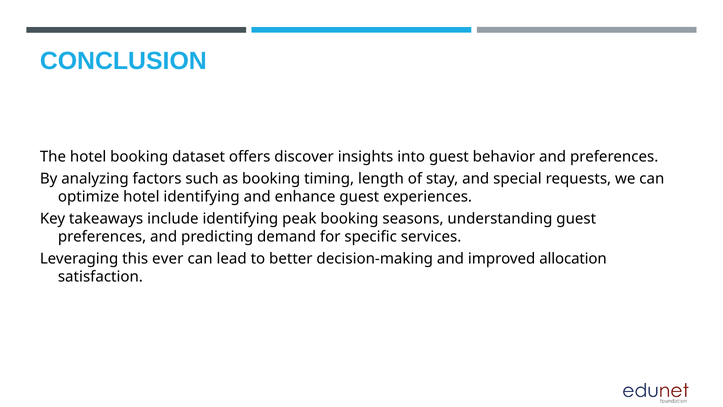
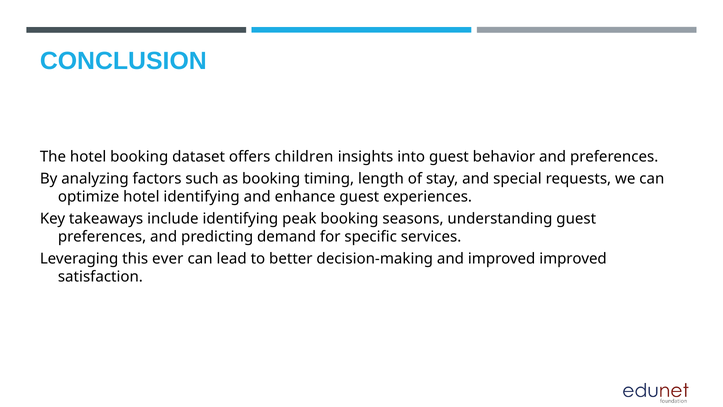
discover: discover -> children
improved allocation: allocation -> improved
